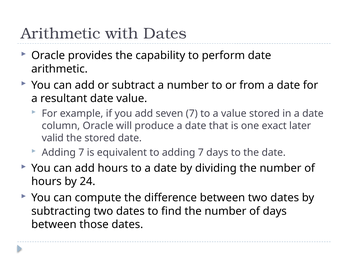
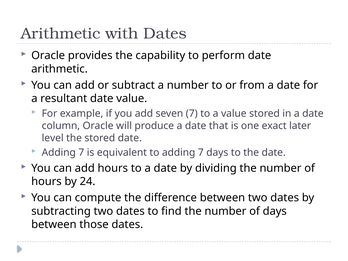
valid: valid -> level
